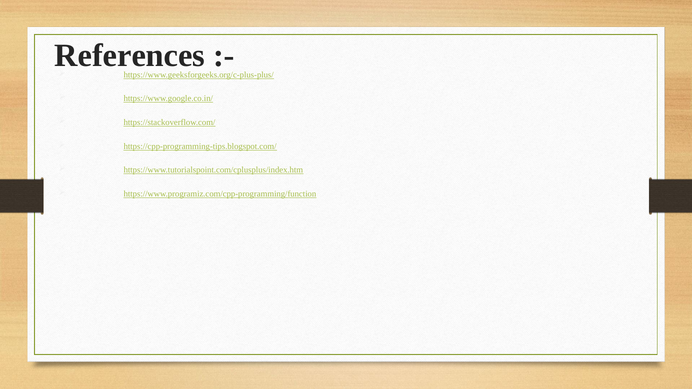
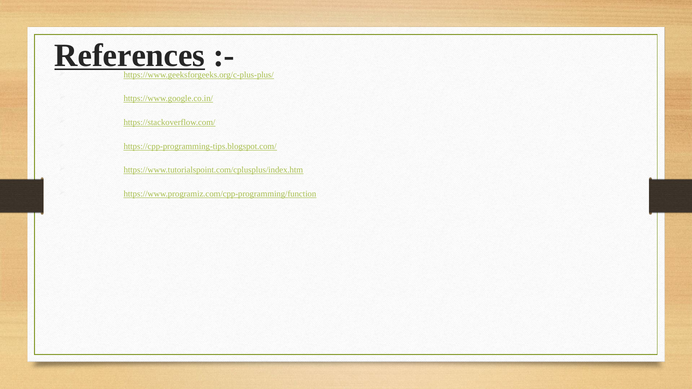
References underline: none -> present
